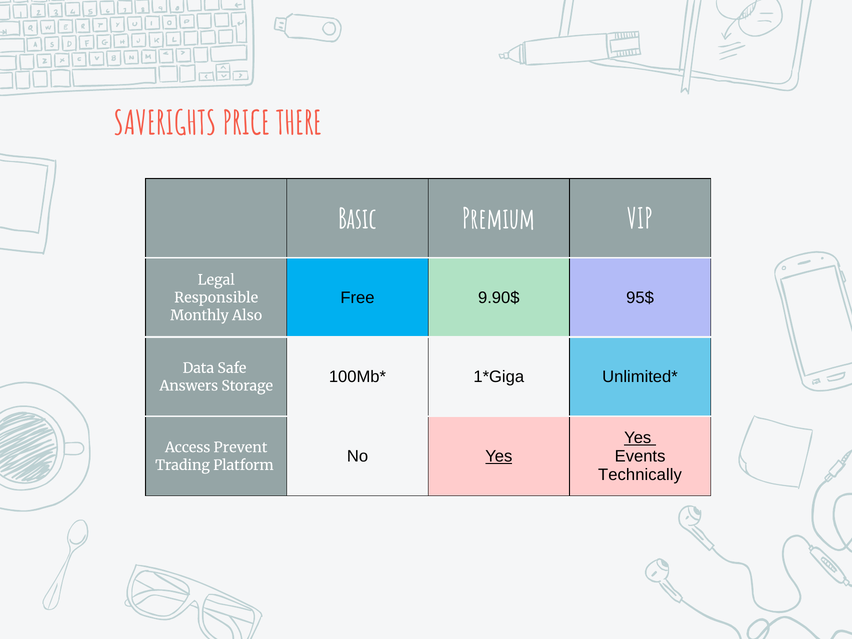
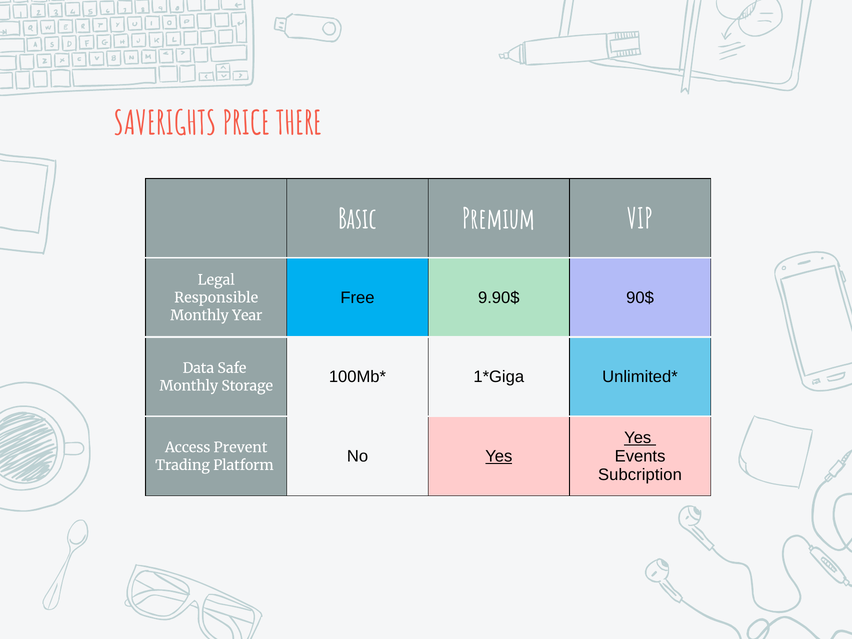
95$: 95$ -> 90$
Also: Also -> Year
Answers at (189, 386): Answers -> Monthly
Technically: Technically -> Subcription
